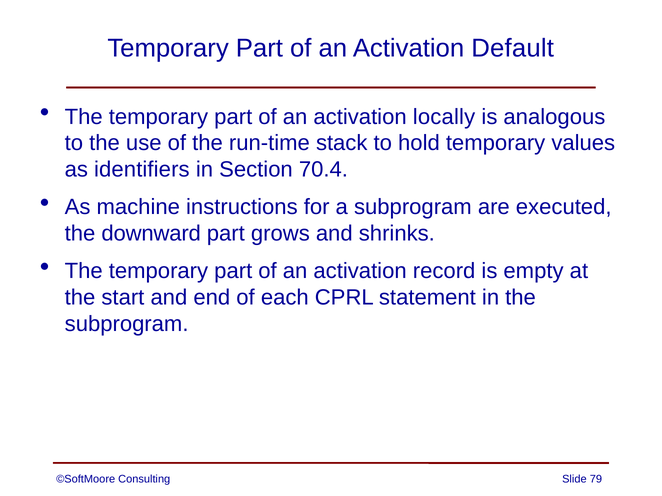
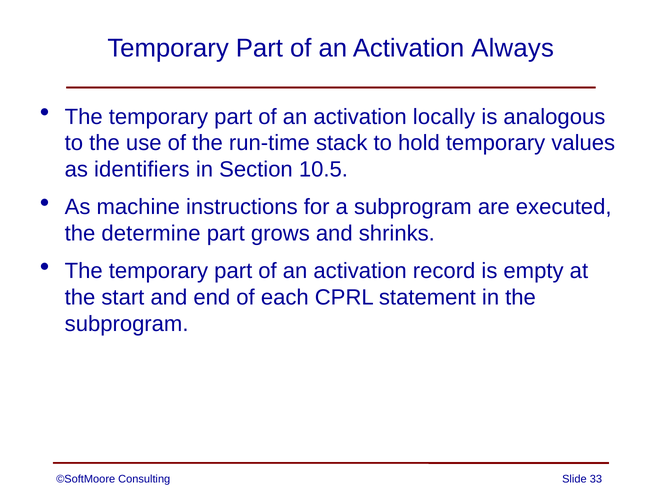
Default: Default -> Always
70.4: 70.4 -> 10.5
downward: downward -> determine
79: 79 -> 33
